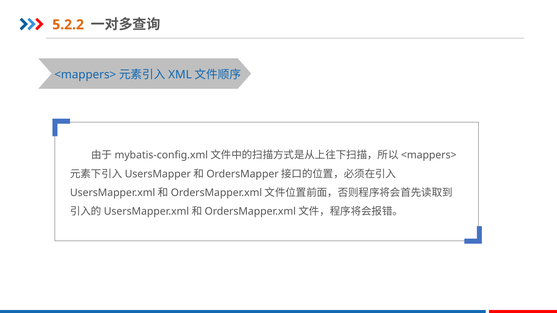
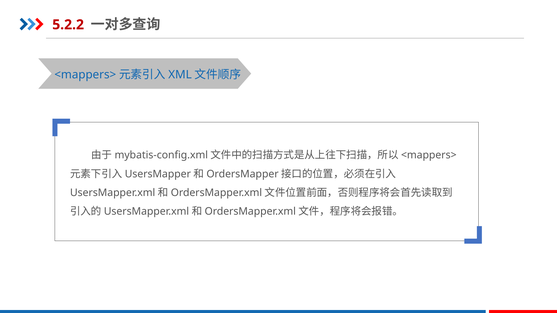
5.2.2 colour: orange -> red
